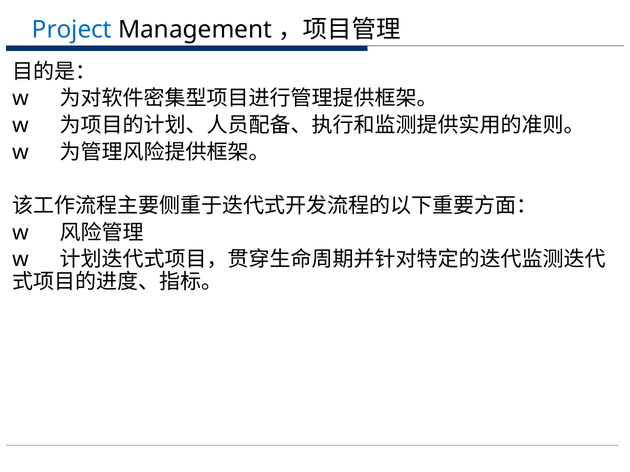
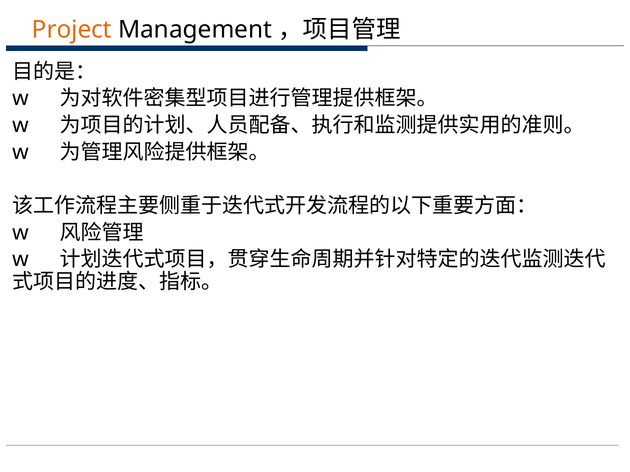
Project colour: blue -> orange
